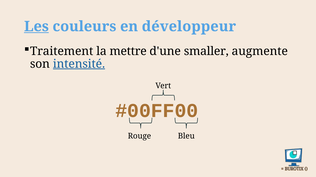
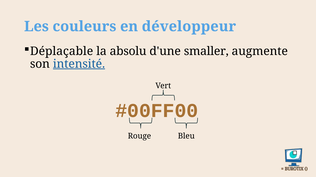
Les underline: present -> none
Traitement: Traitement -> Déplaçable
mettre: mettre -> absolu
